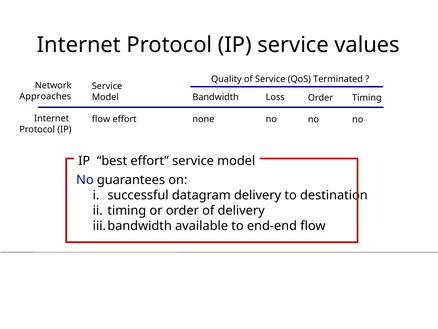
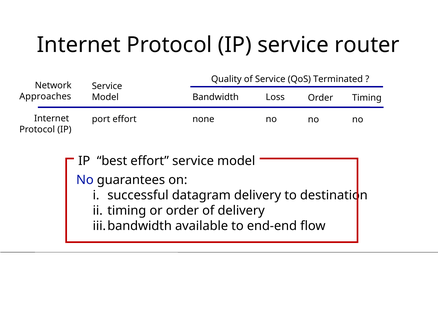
values: values -> router
flow at (101, 119): flow -> port
